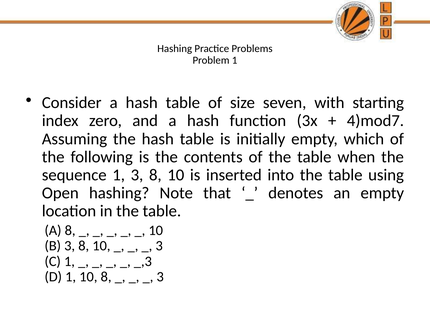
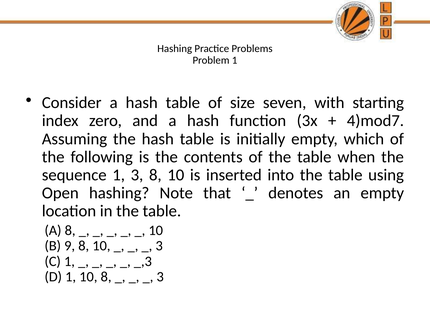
B 3: 3 -> 9
